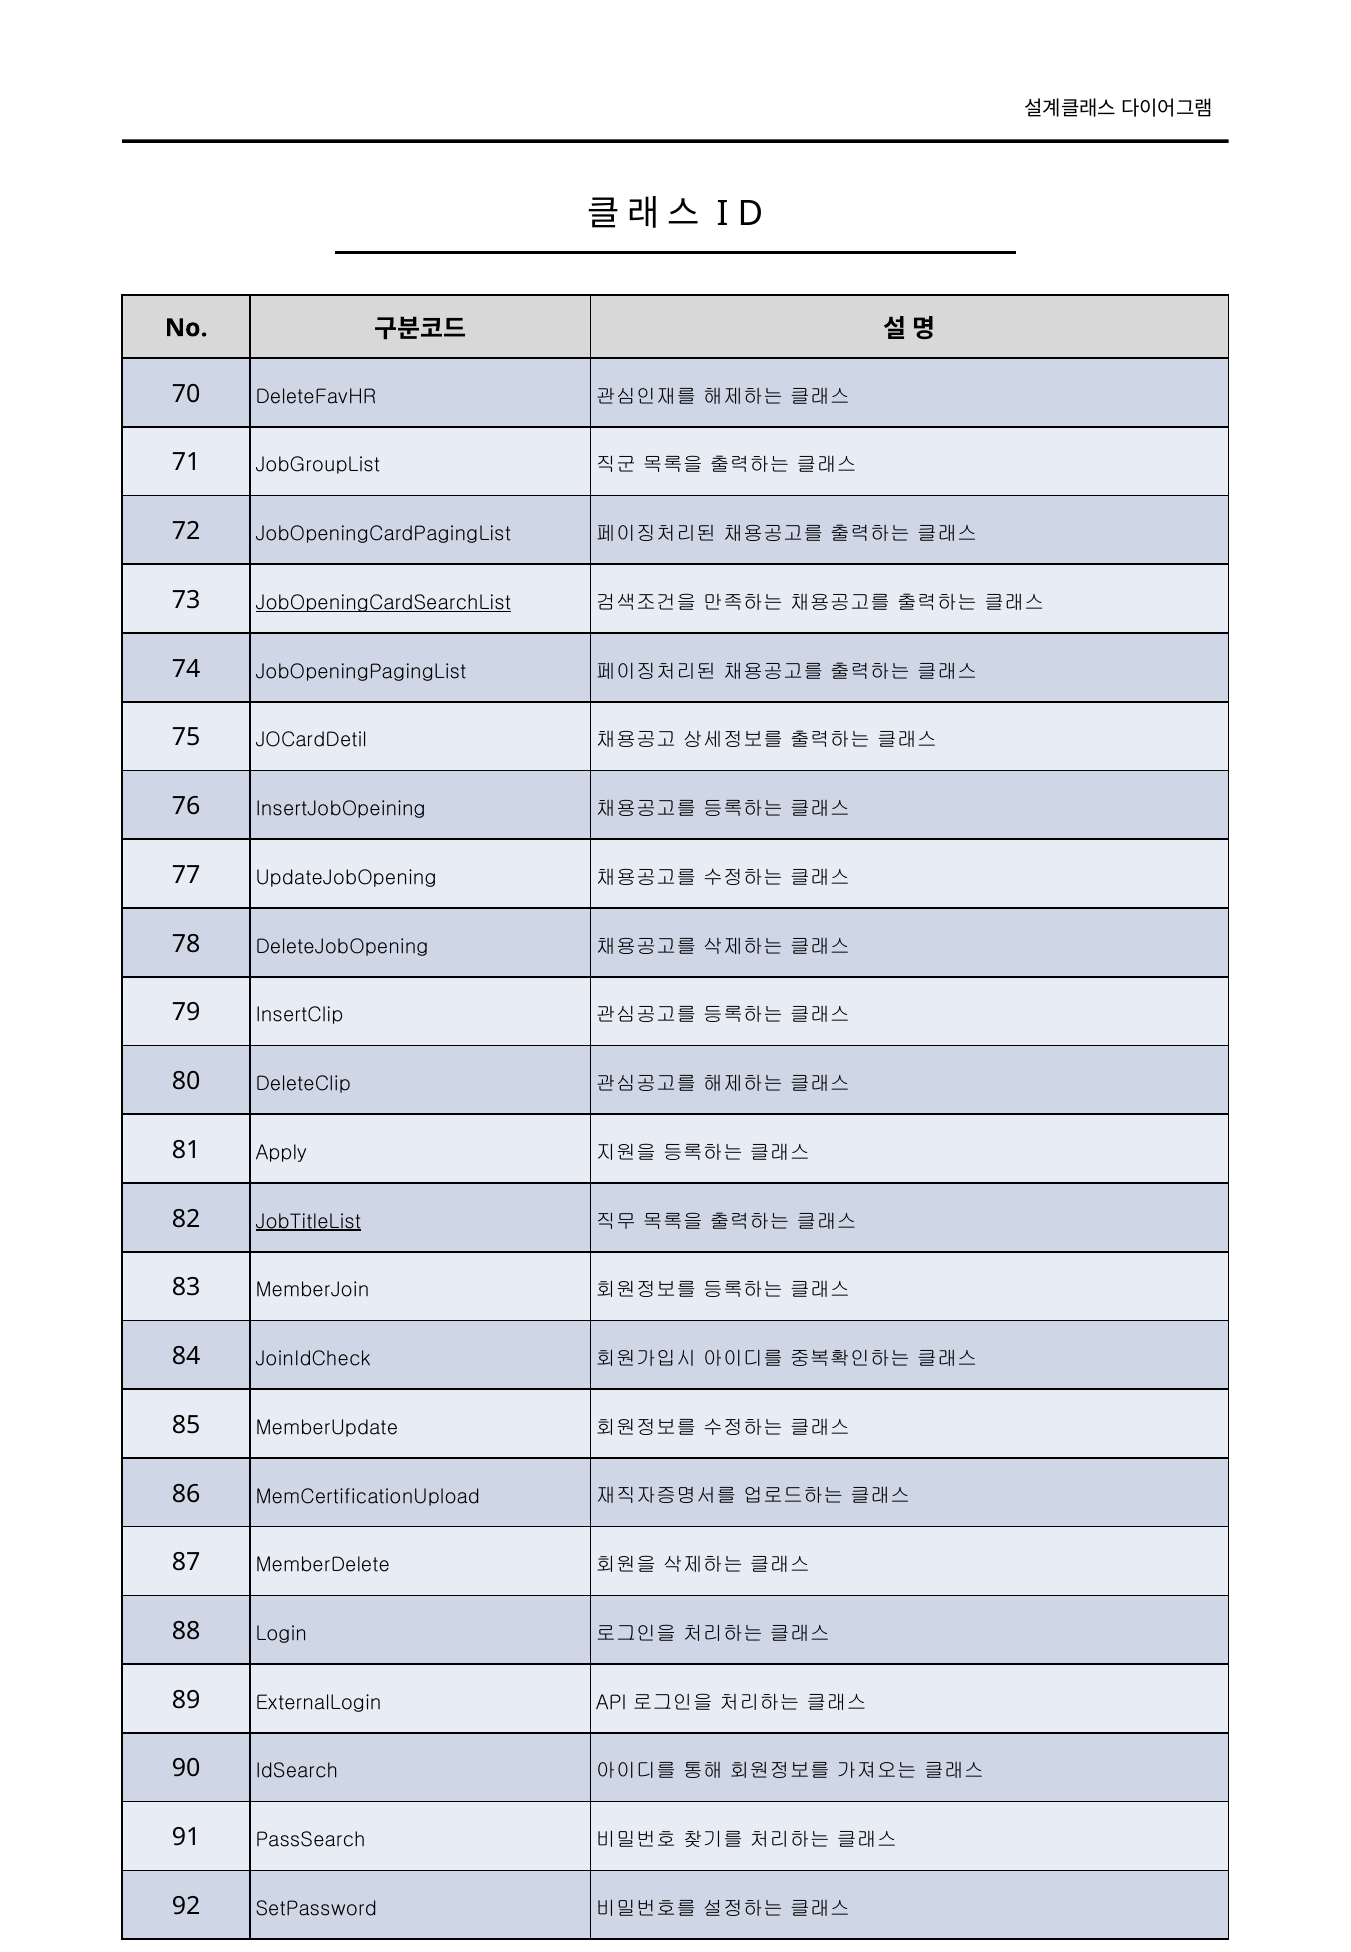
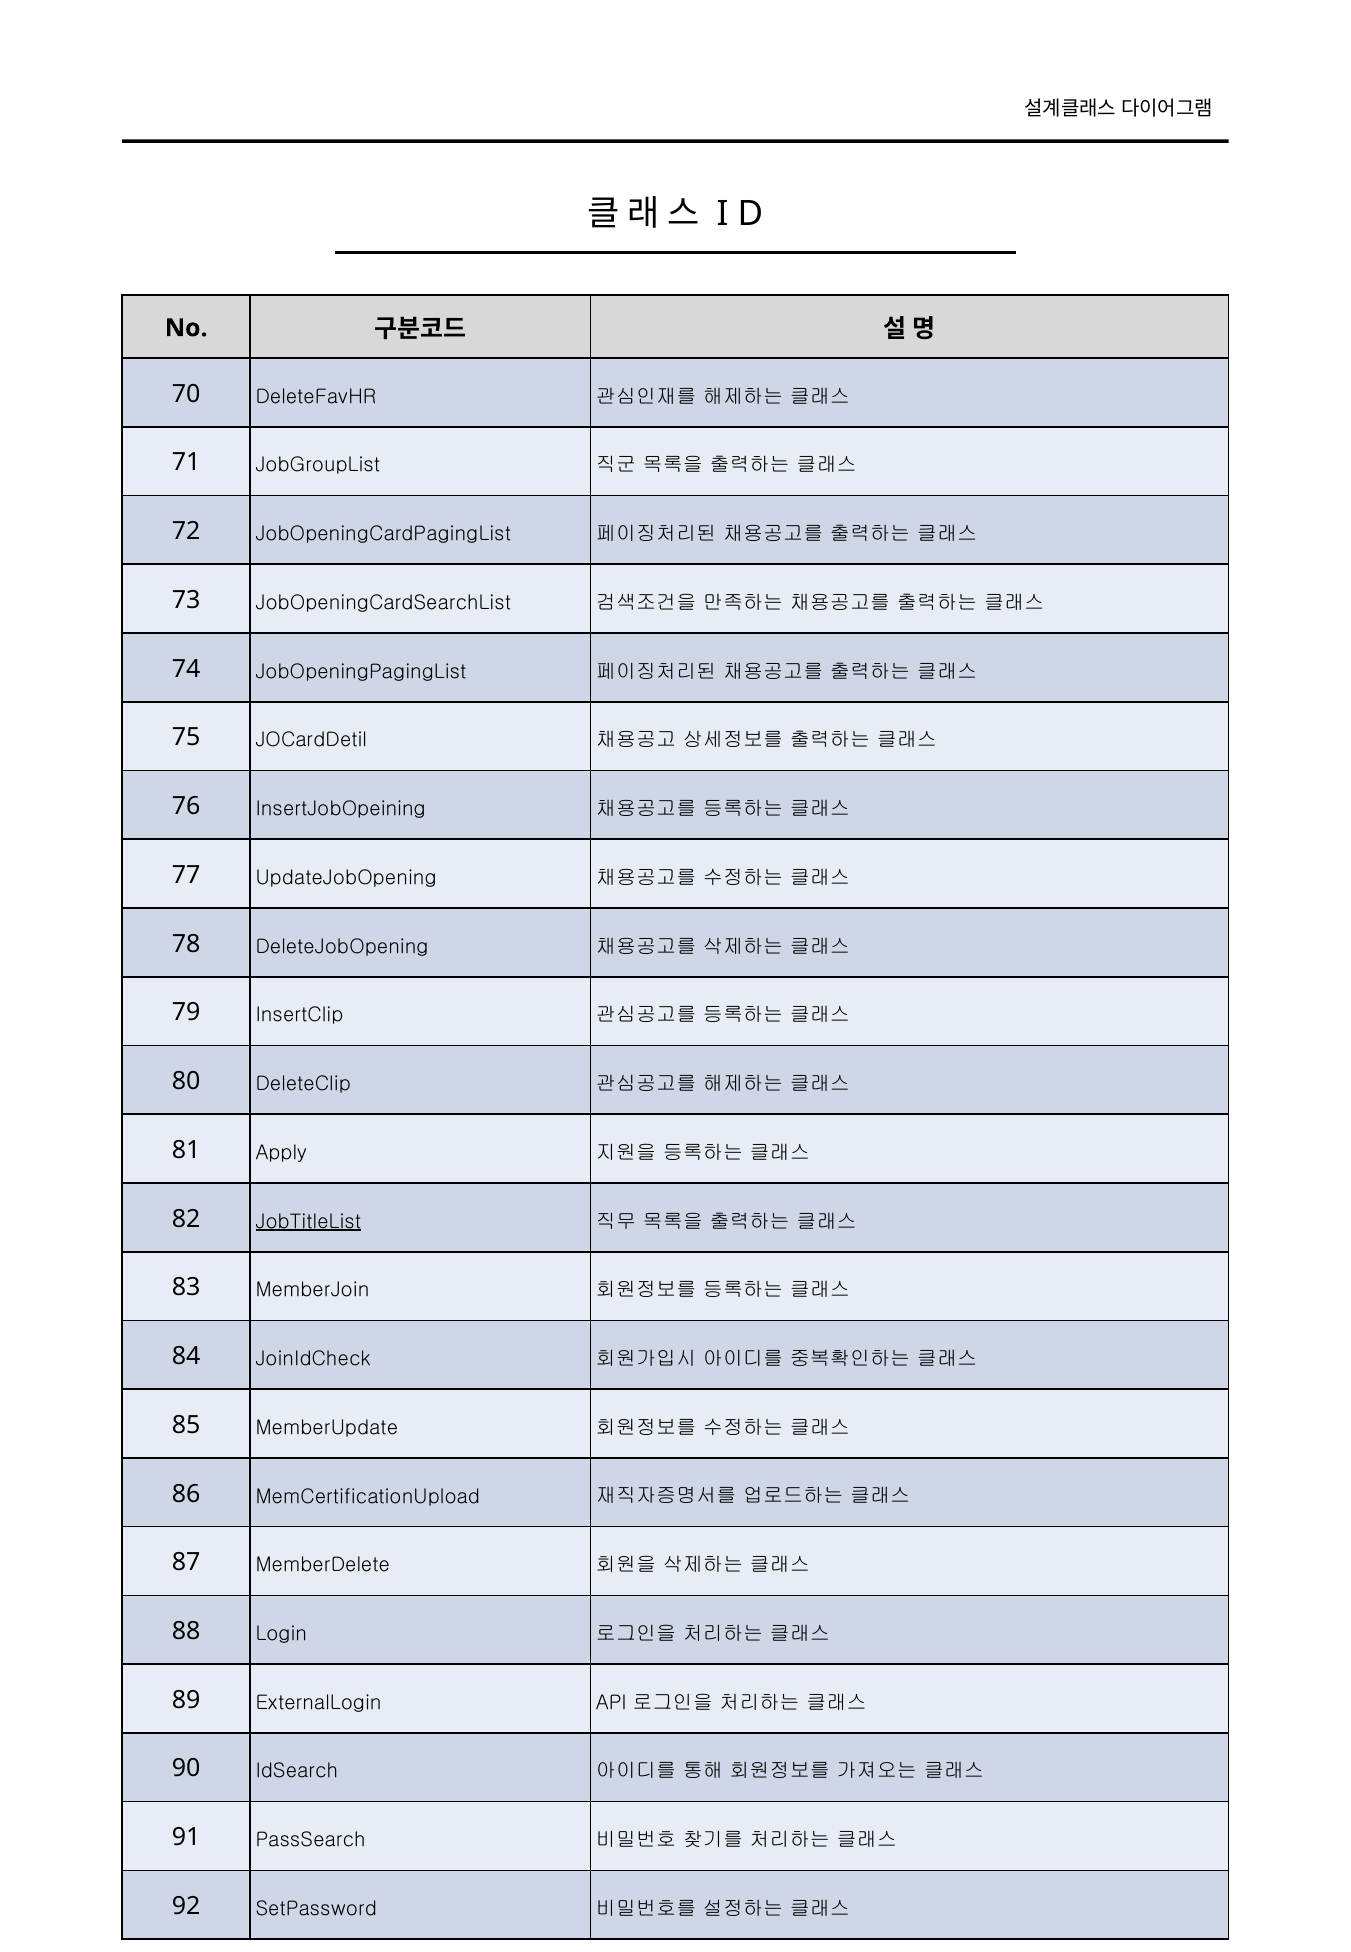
JobOpeningCardSearchList underline: present -> none
